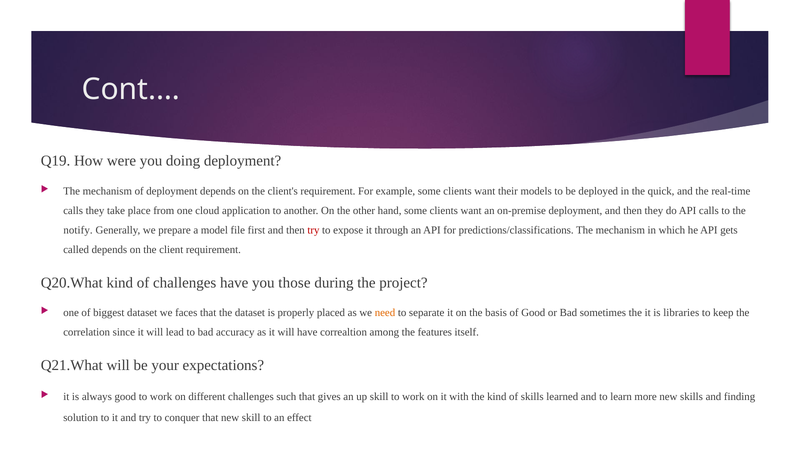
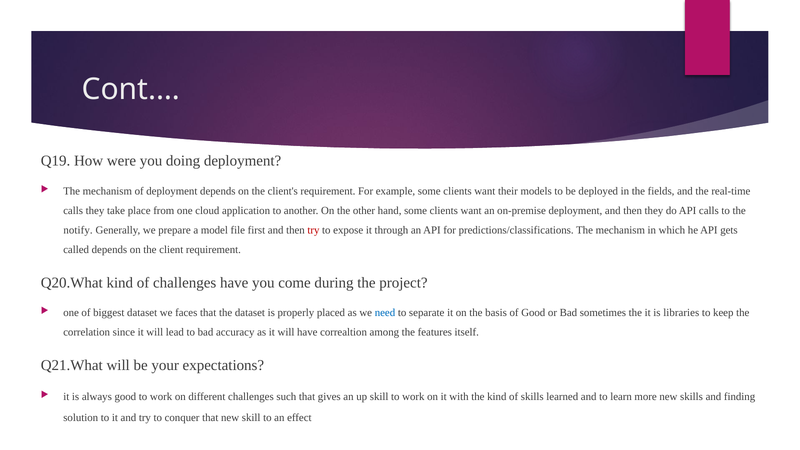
quick: quick -> fields
those: those -> come
need colour: orange -> blue
